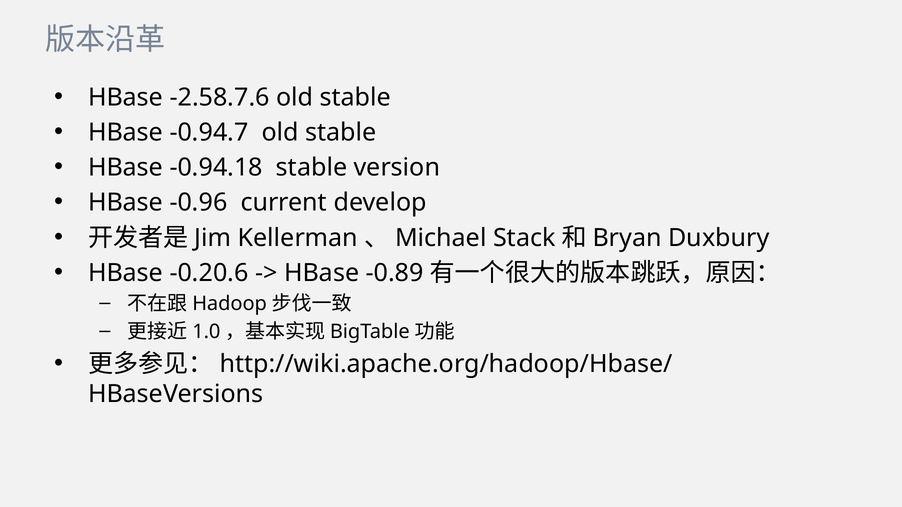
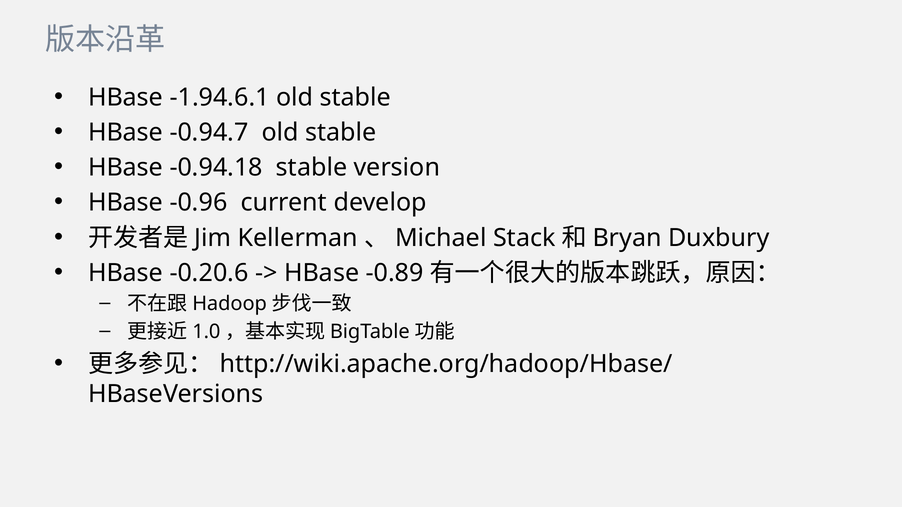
-2.58.7.6: -2.58.7.6 -> -1.94.6.1
